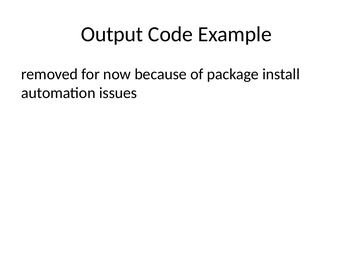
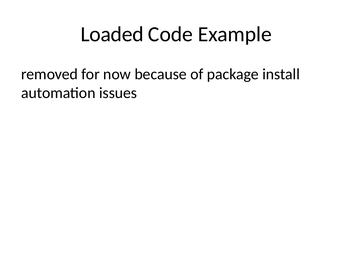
Output: Output -> Loaded
